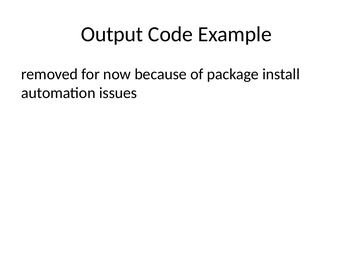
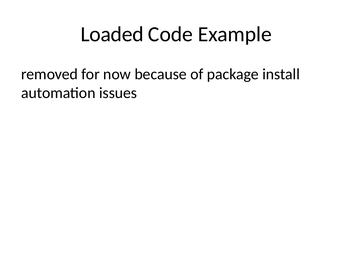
Output: Output -> Loaded
